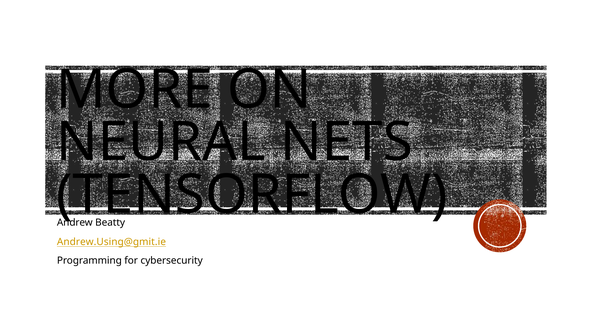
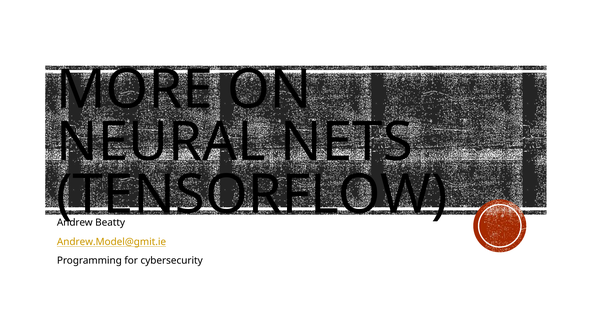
Andrew.Using@gmit.ie: Andrew.Using@gmit.ie -> Andrew.Model@gmit.ie
